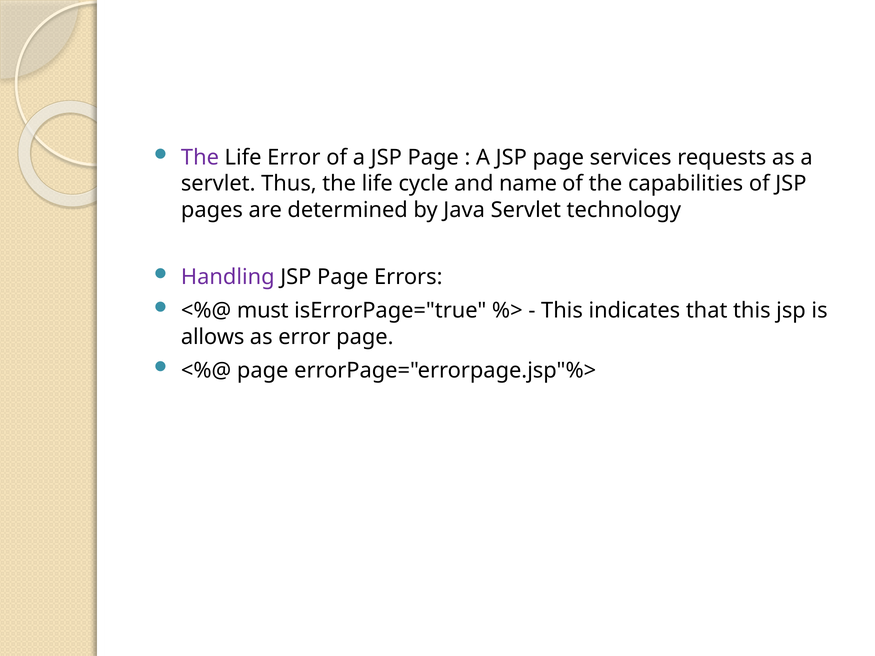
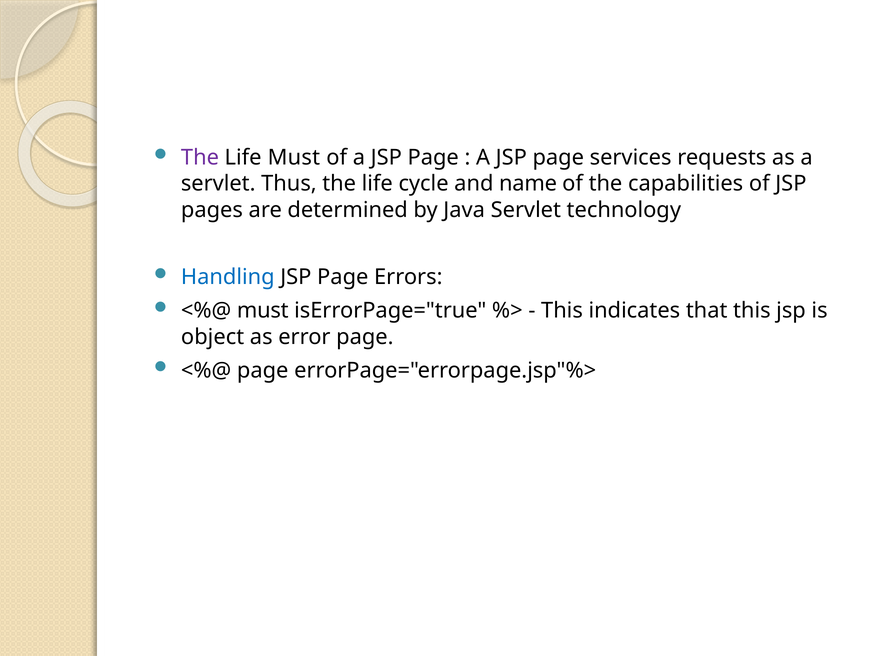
Life Error: Error -> Must
Handling colour: purple -> blue
allows: allows -> object
